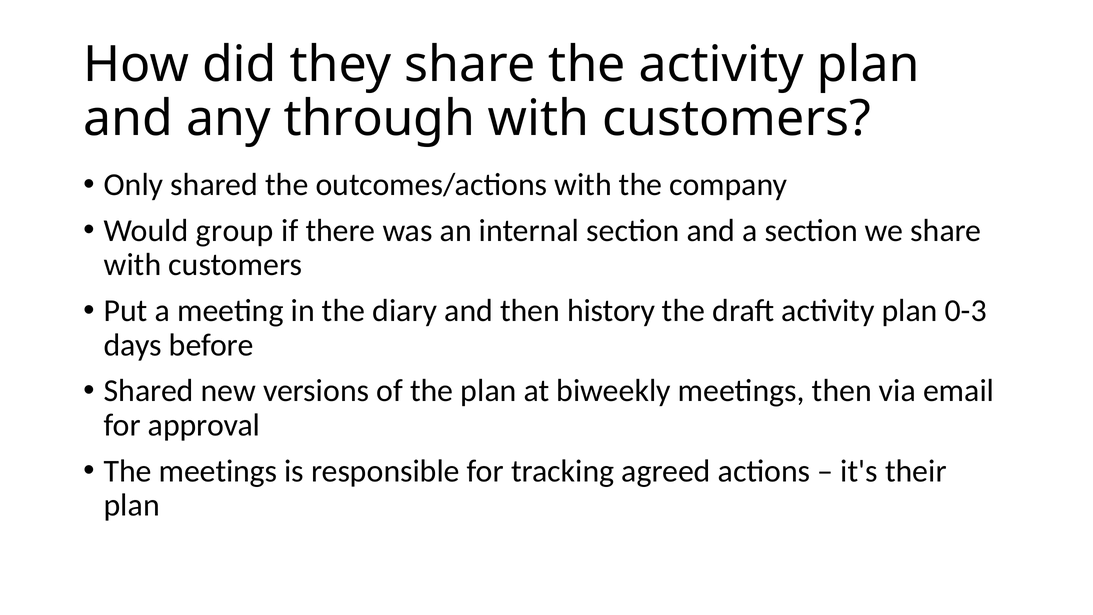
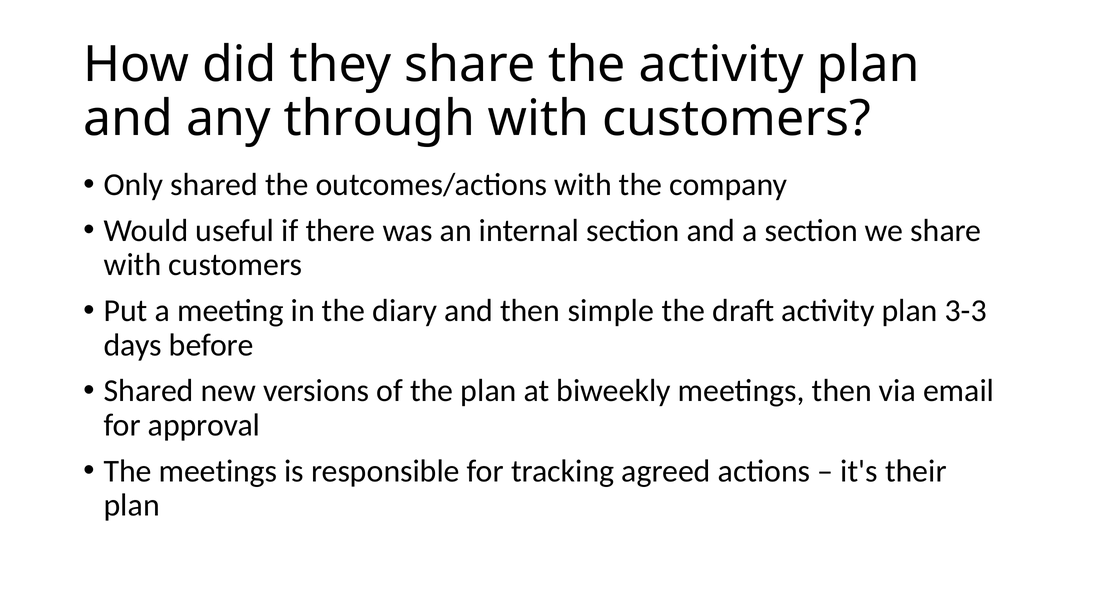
group: group -> useful
history: history -> simple
0-3: 0-3 -> 3-3
